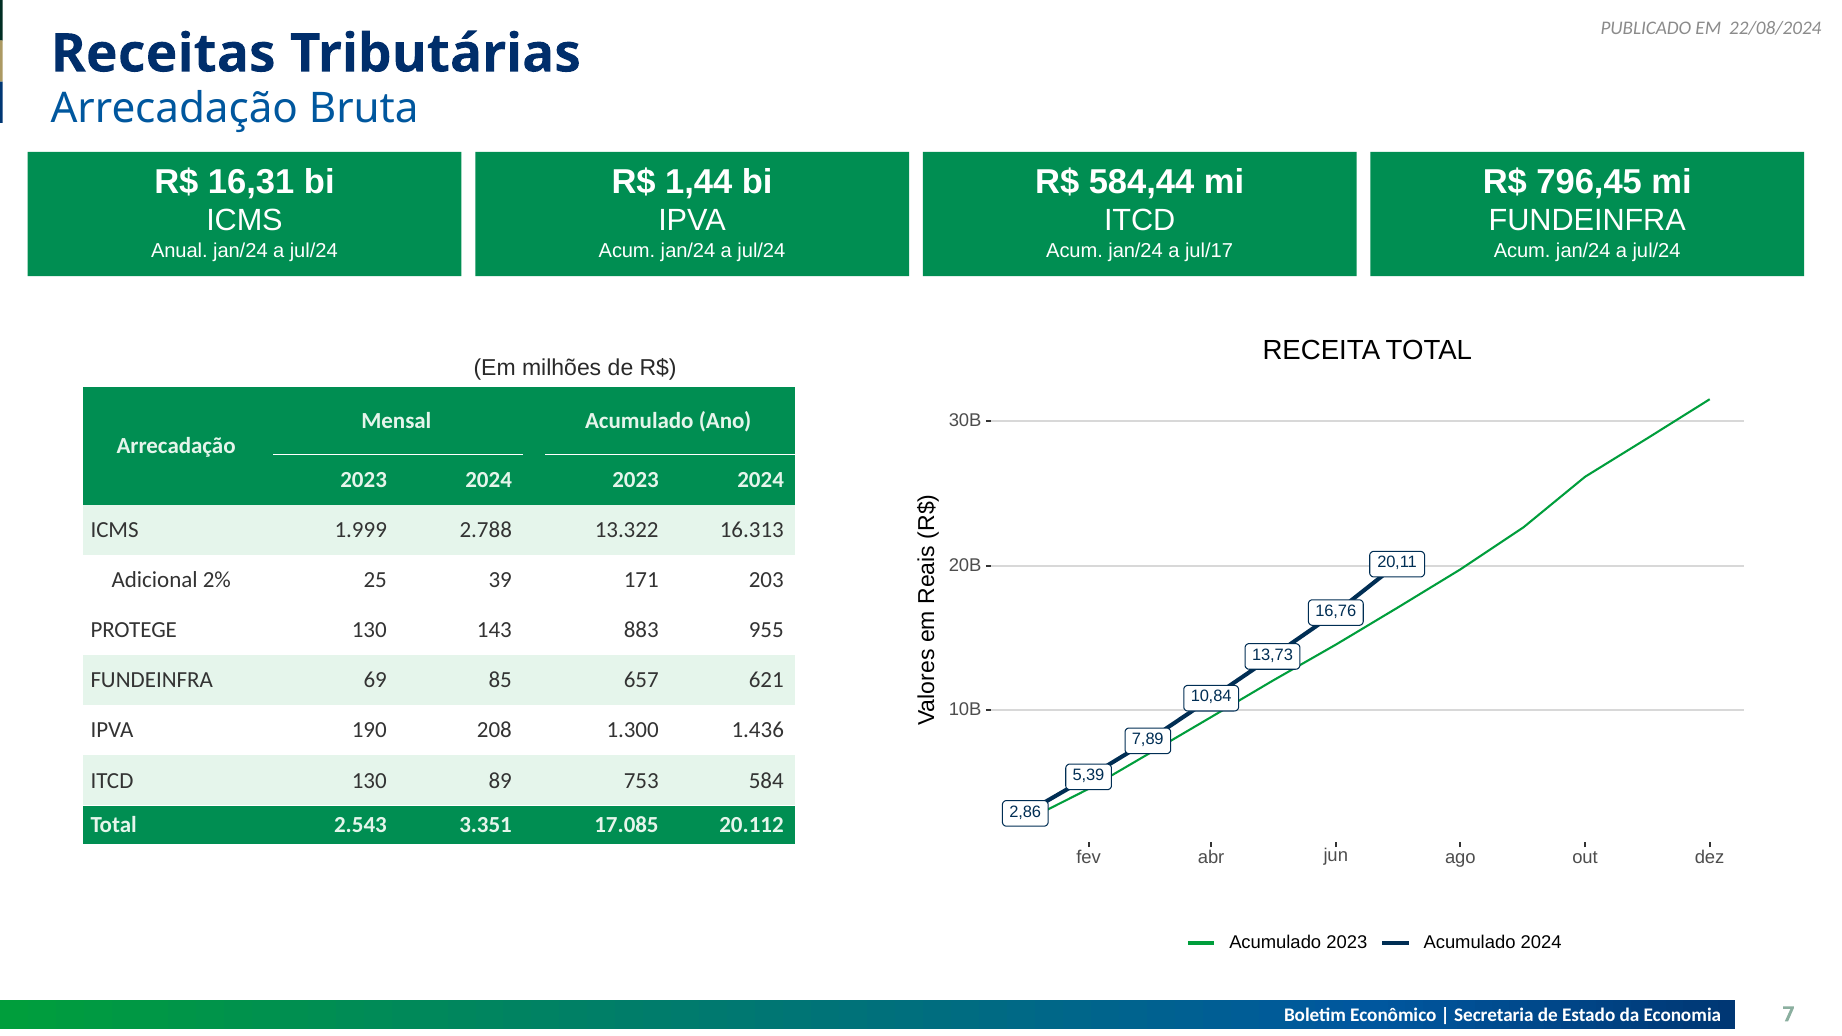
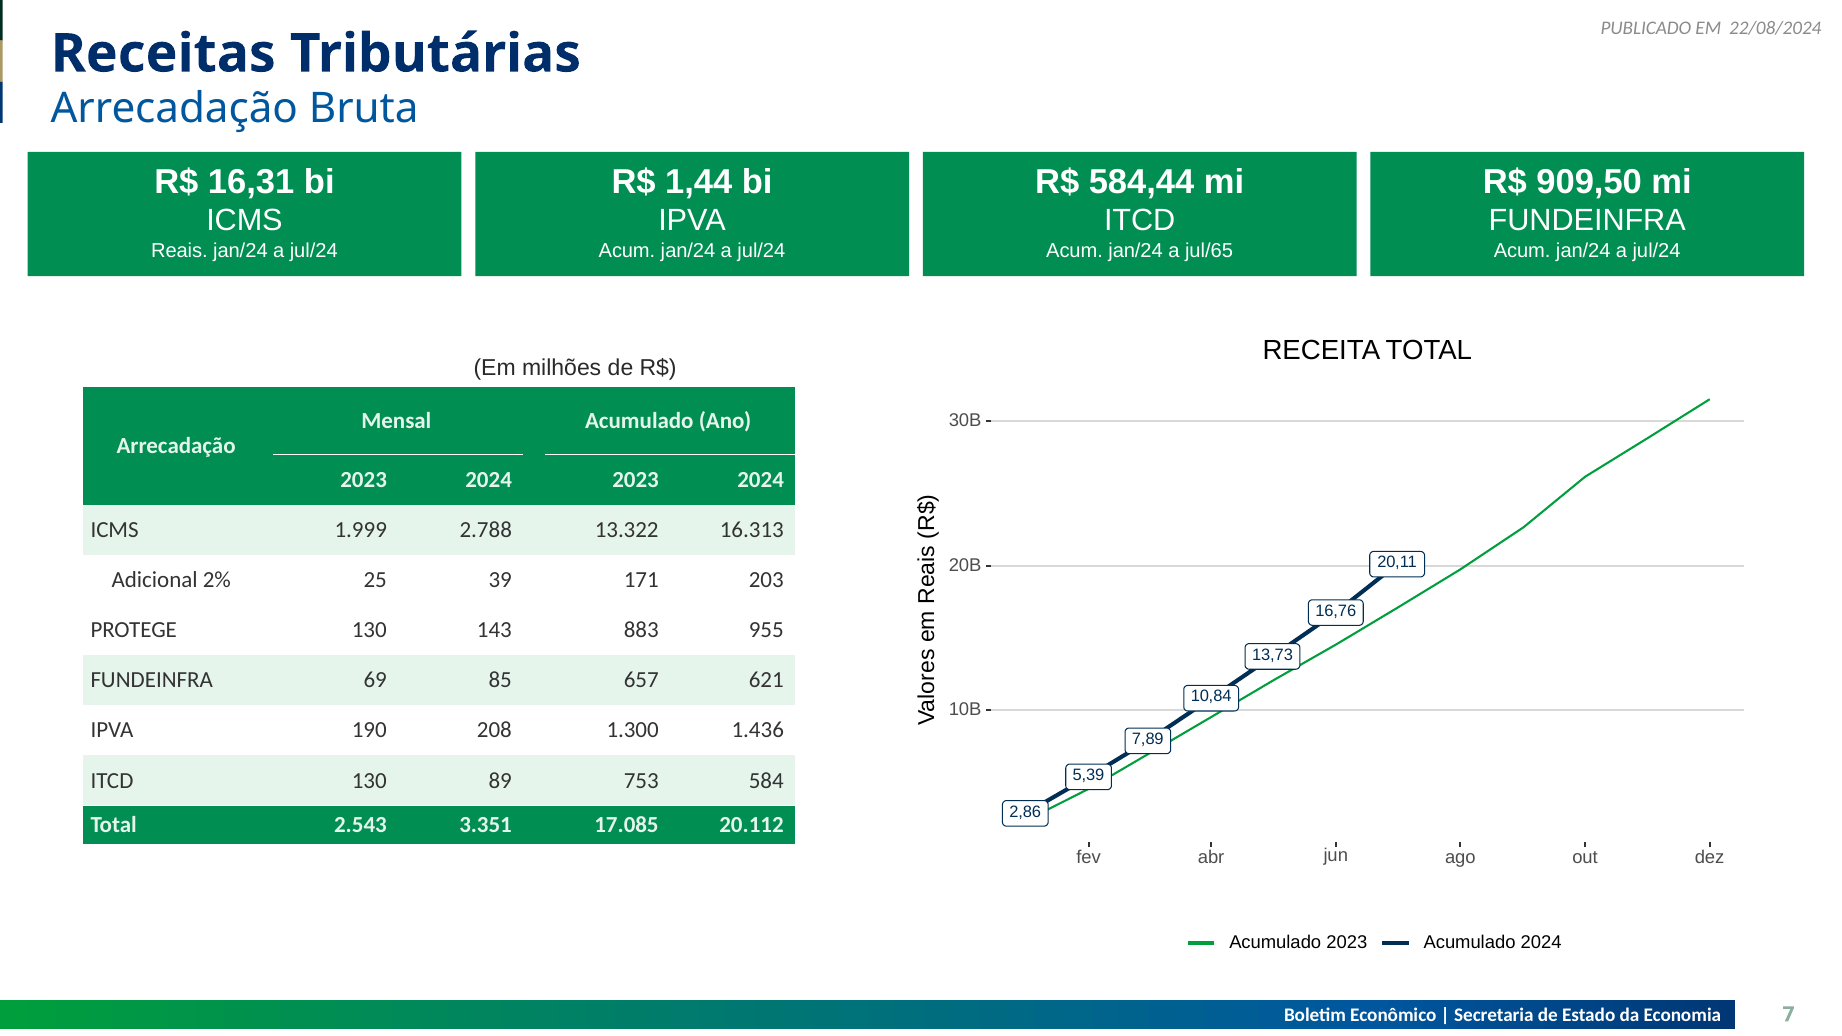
796,45: 796,45 -> 909,50
Anual: Anual -> Reais
jul/17: jul/17 -> jul/65
